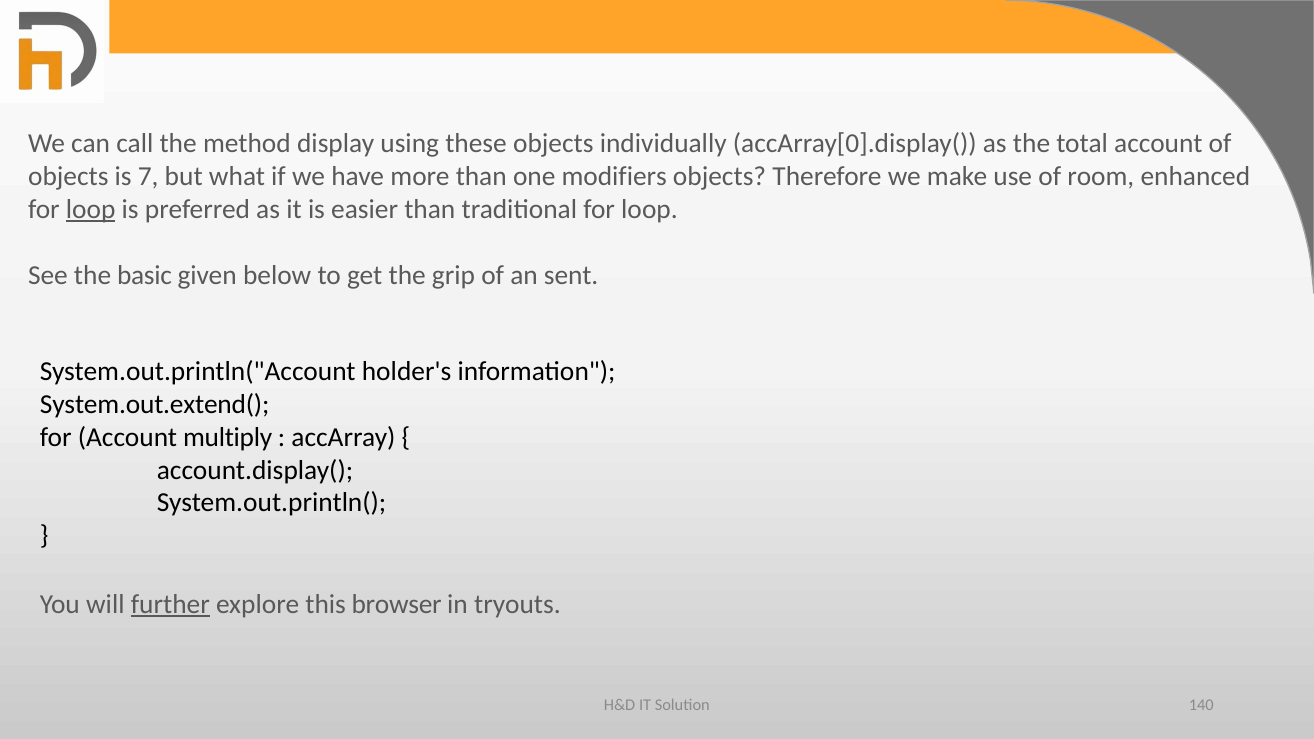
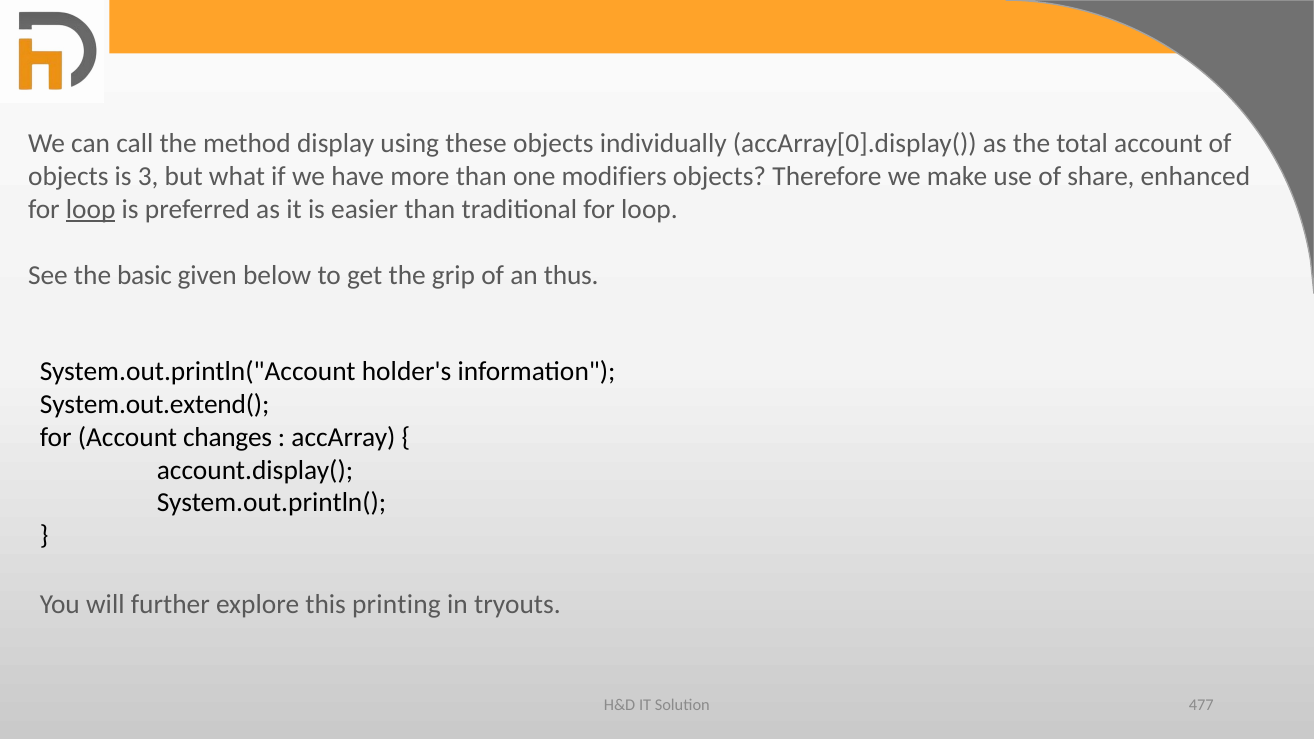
7: 7 -> 3
room: room -> share
sent: sent -> thus
multiply: multiply -> changes
further underline: present -> none
browser: browser -> printing
140: 140 -> 477
